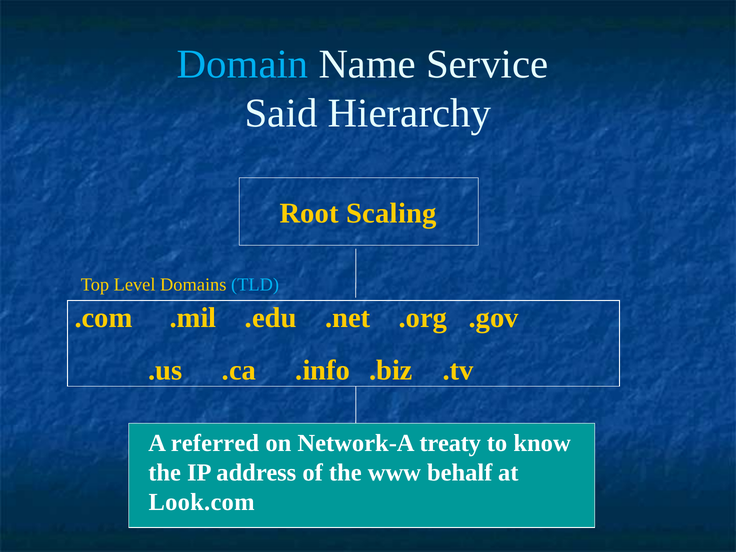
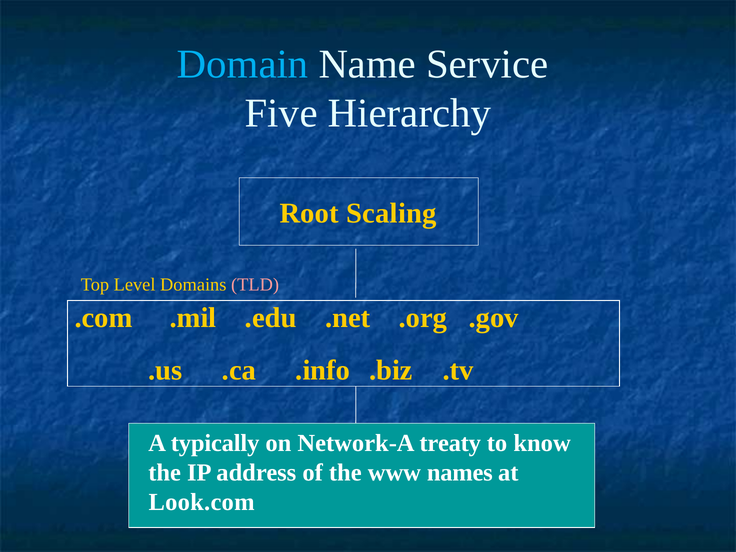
Said: Said -> Five
TLD colour: light blue -> pink
referred: referred -> typically
behalf: behalf -> names
